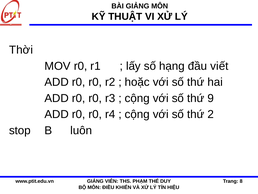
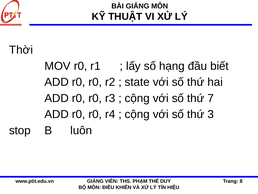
viết: viết -> biết
hoặc: hoặc -> state
9: 9 -> 7
2: 2 -> 3
